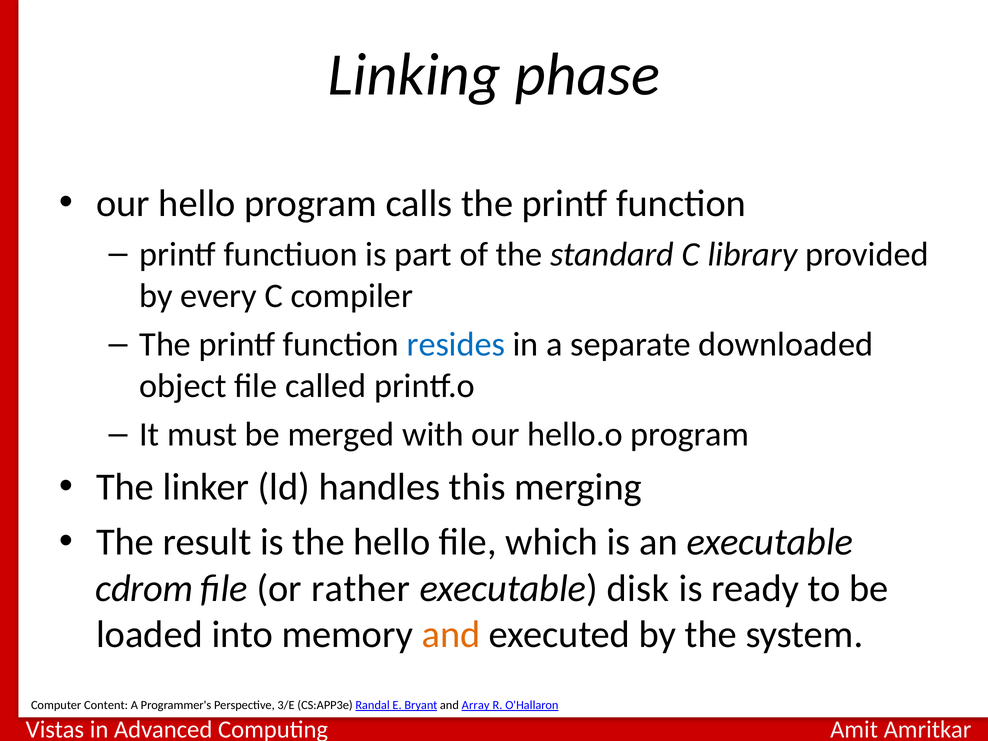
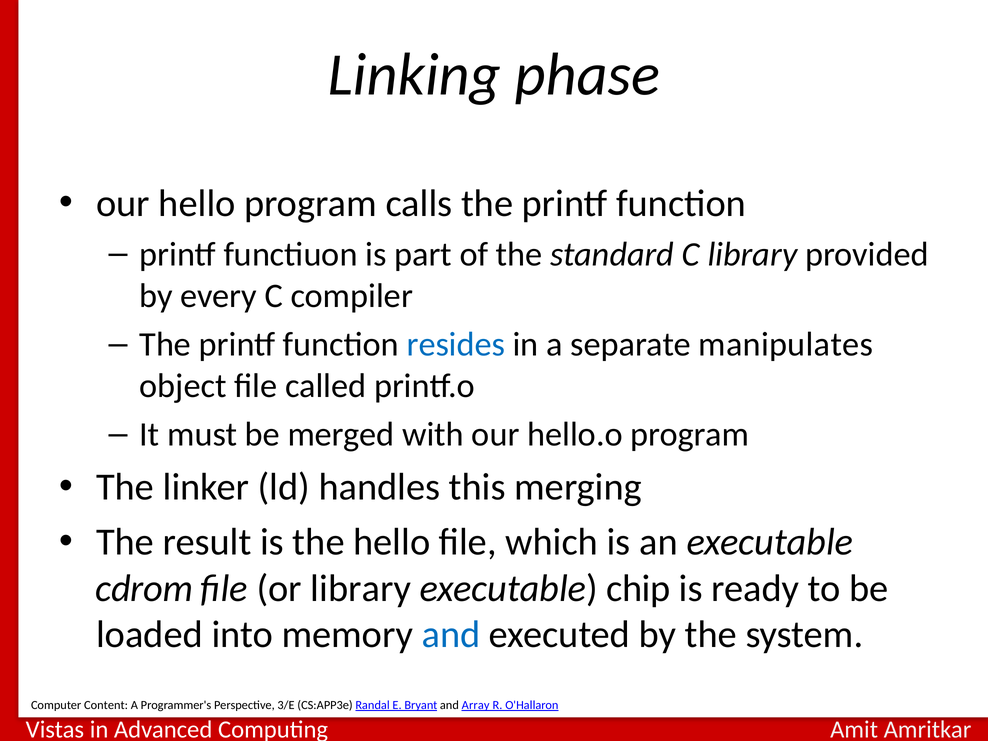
downloaded: downloaded -> manipulates
or rather: rather -> library
disk: disk -> chip
and at (451, 634) colour: orange -> blue
